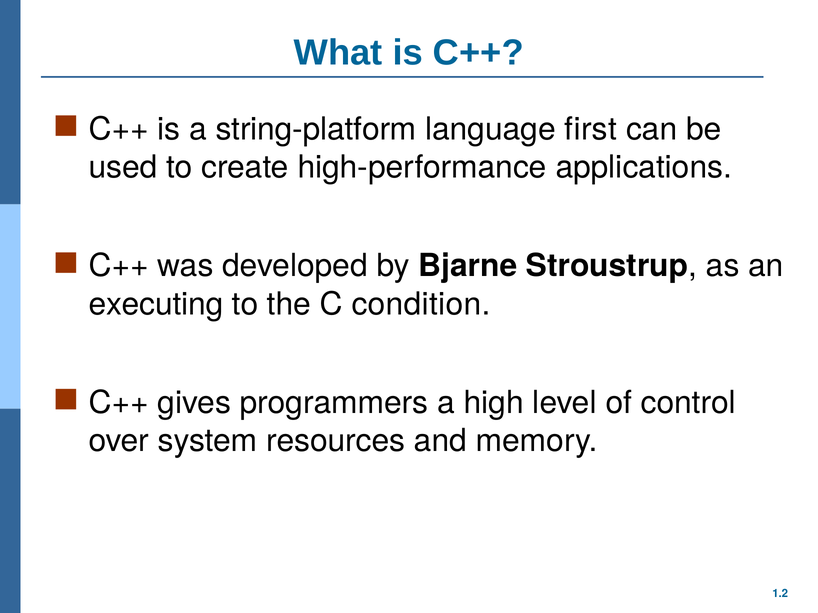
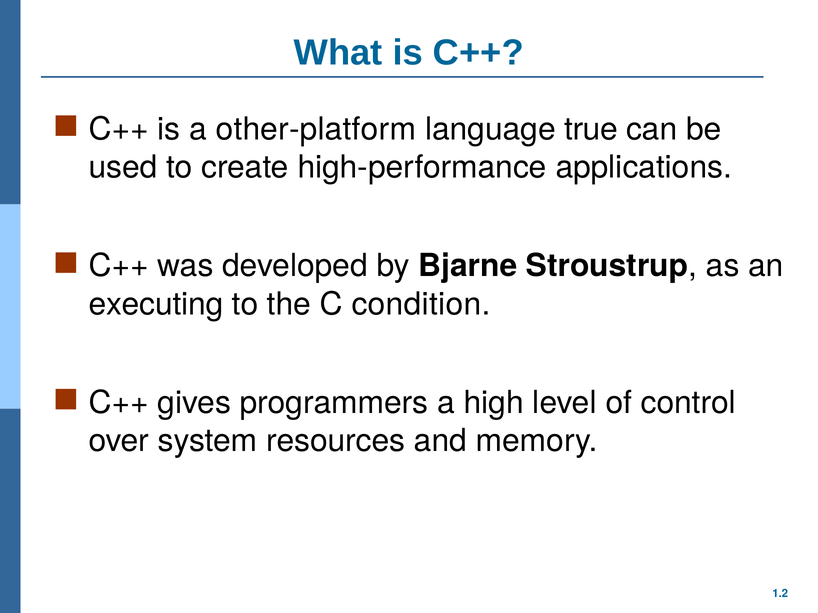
string-platform: string-platform -> other-platform
first: first -> true
